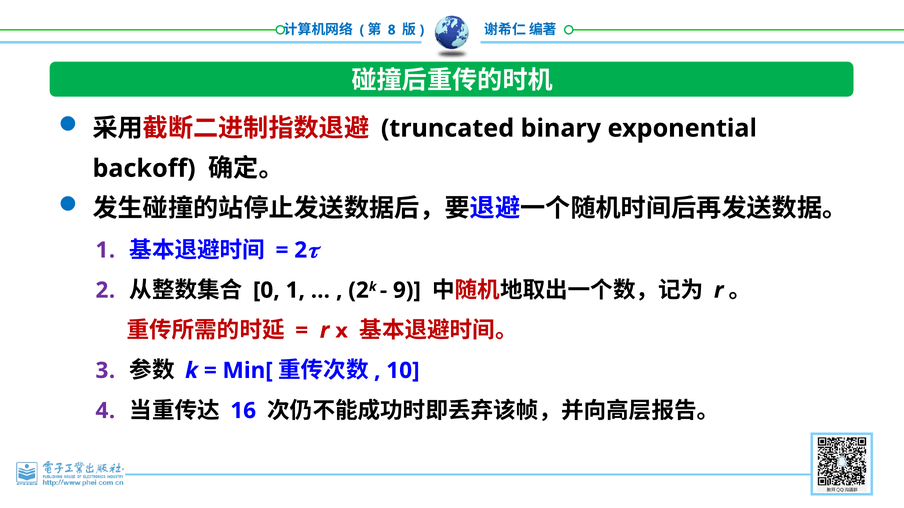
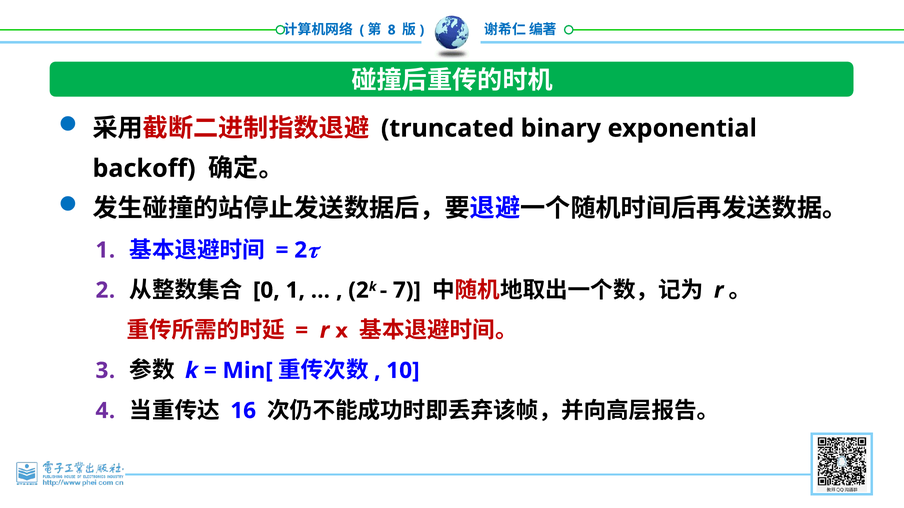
9: 9 -> 7
